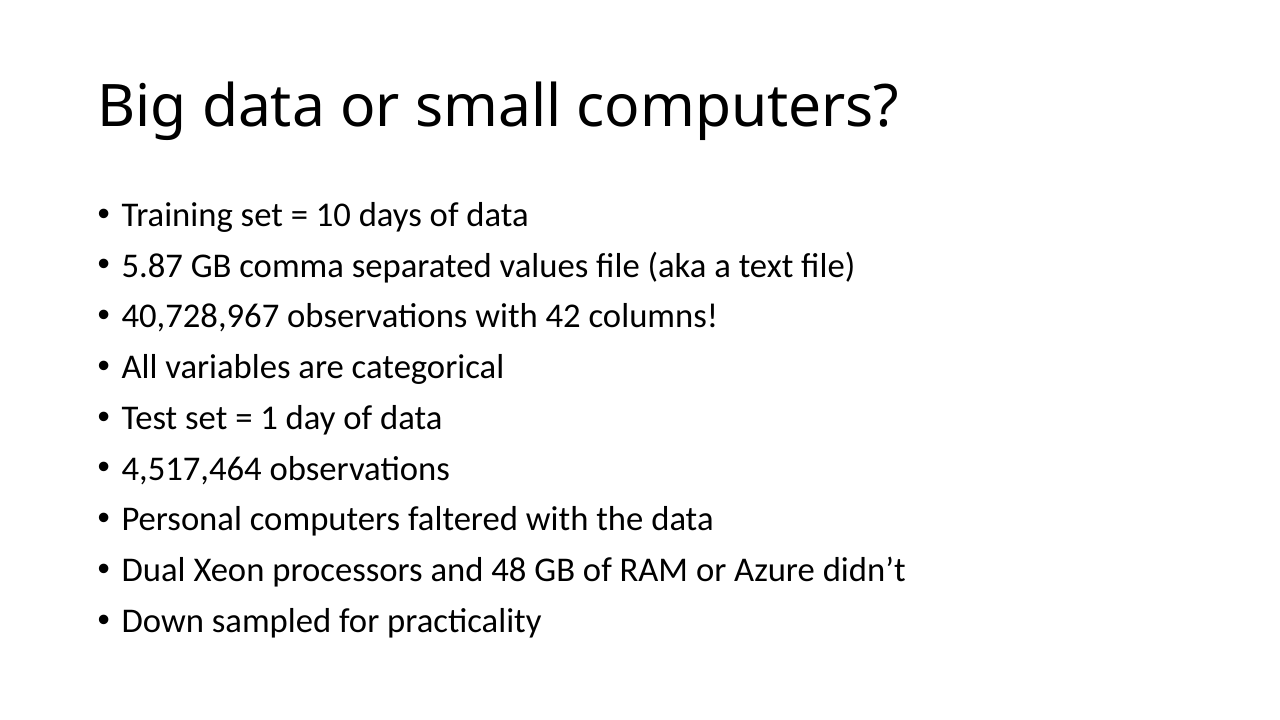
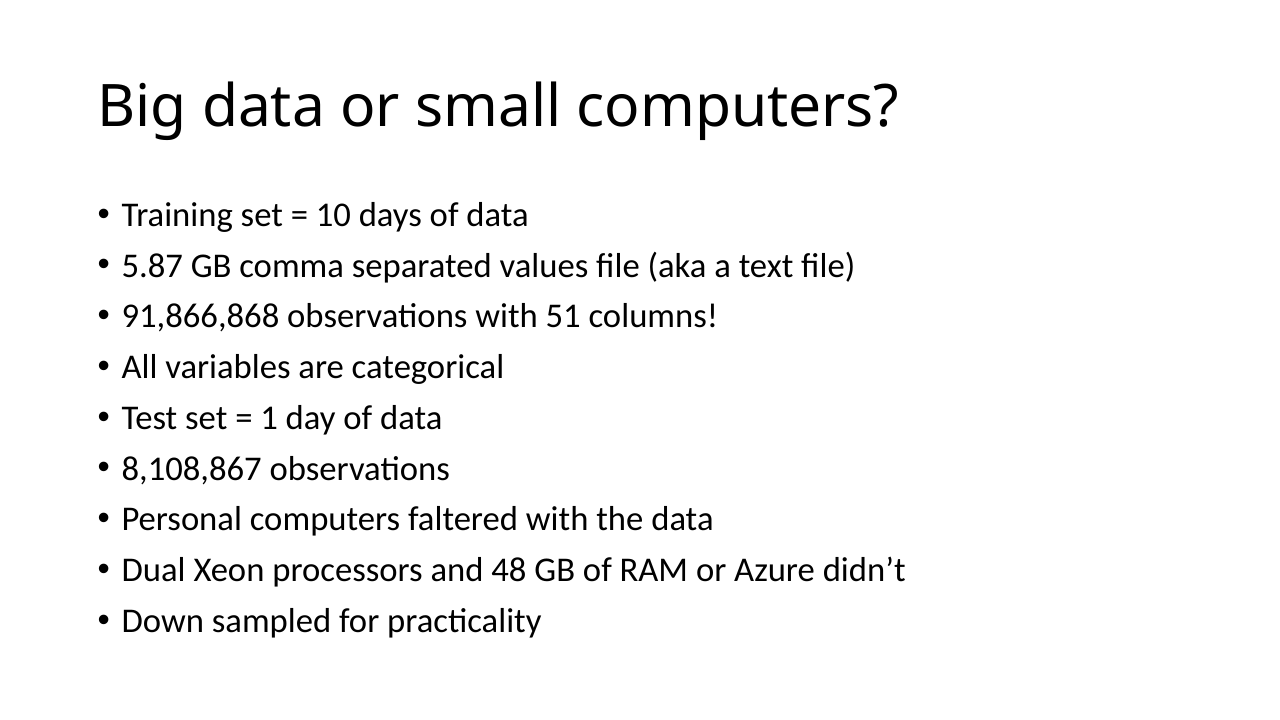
40,728,967: 40,728,967 -> 91,866,868
42: 42 -> 51
4,517,464: 4,517,464 -> 8,108,867
